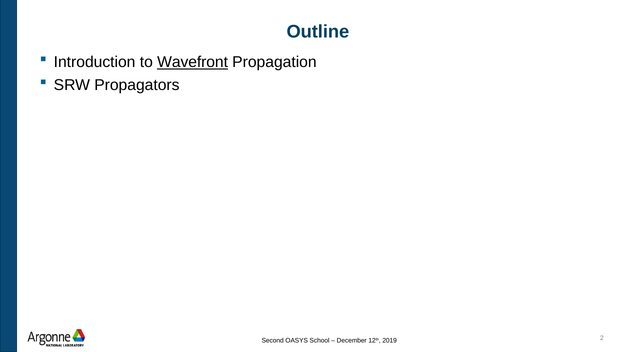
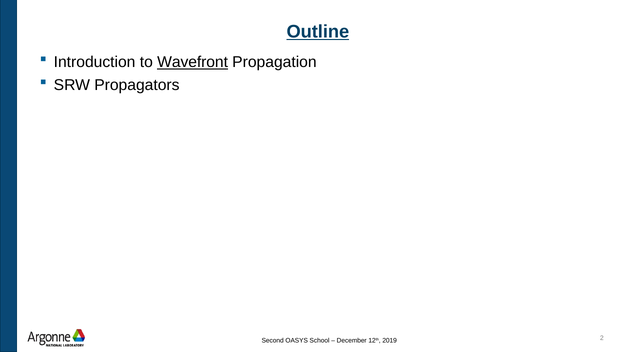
Outline underline: none -> present
